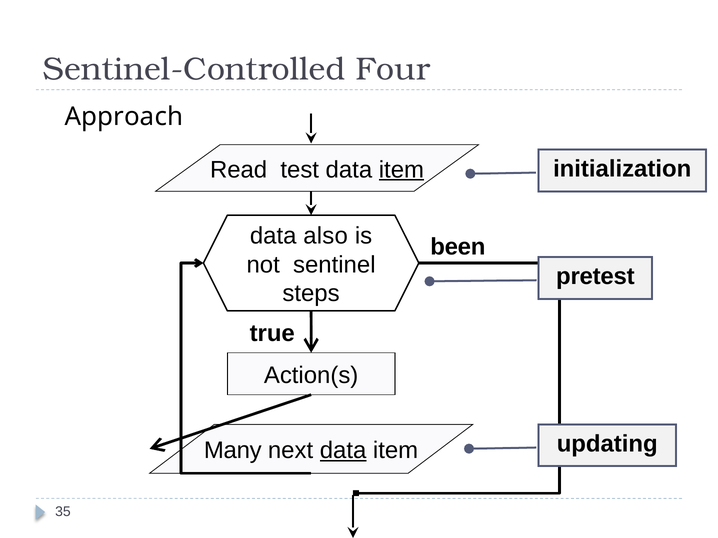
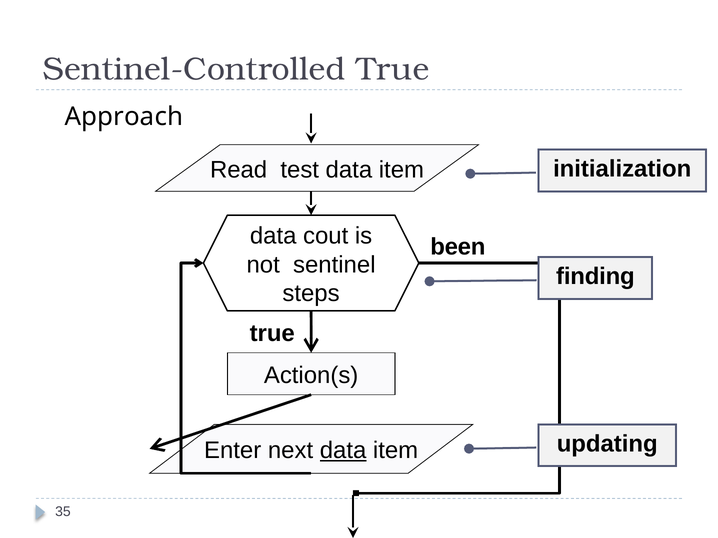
Sentinel-Controlled Four: Four -> True
item at (401, 170) underline: present -> none
also: also -> cout
pretest: pretest -> finding
Many: Many -> Enter
